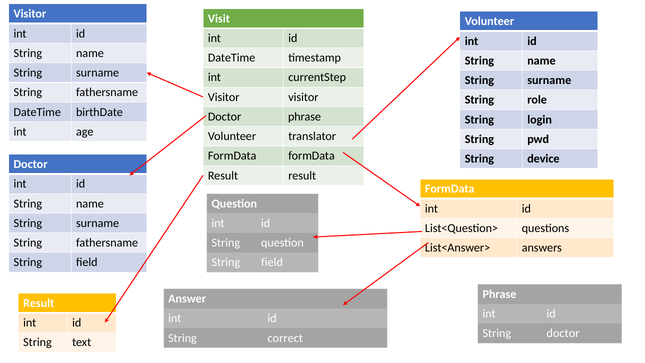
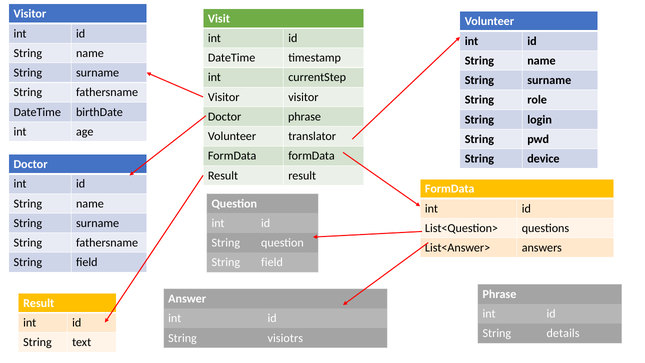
String doctor: doctor -> details
correct: correct -> visiotrs
